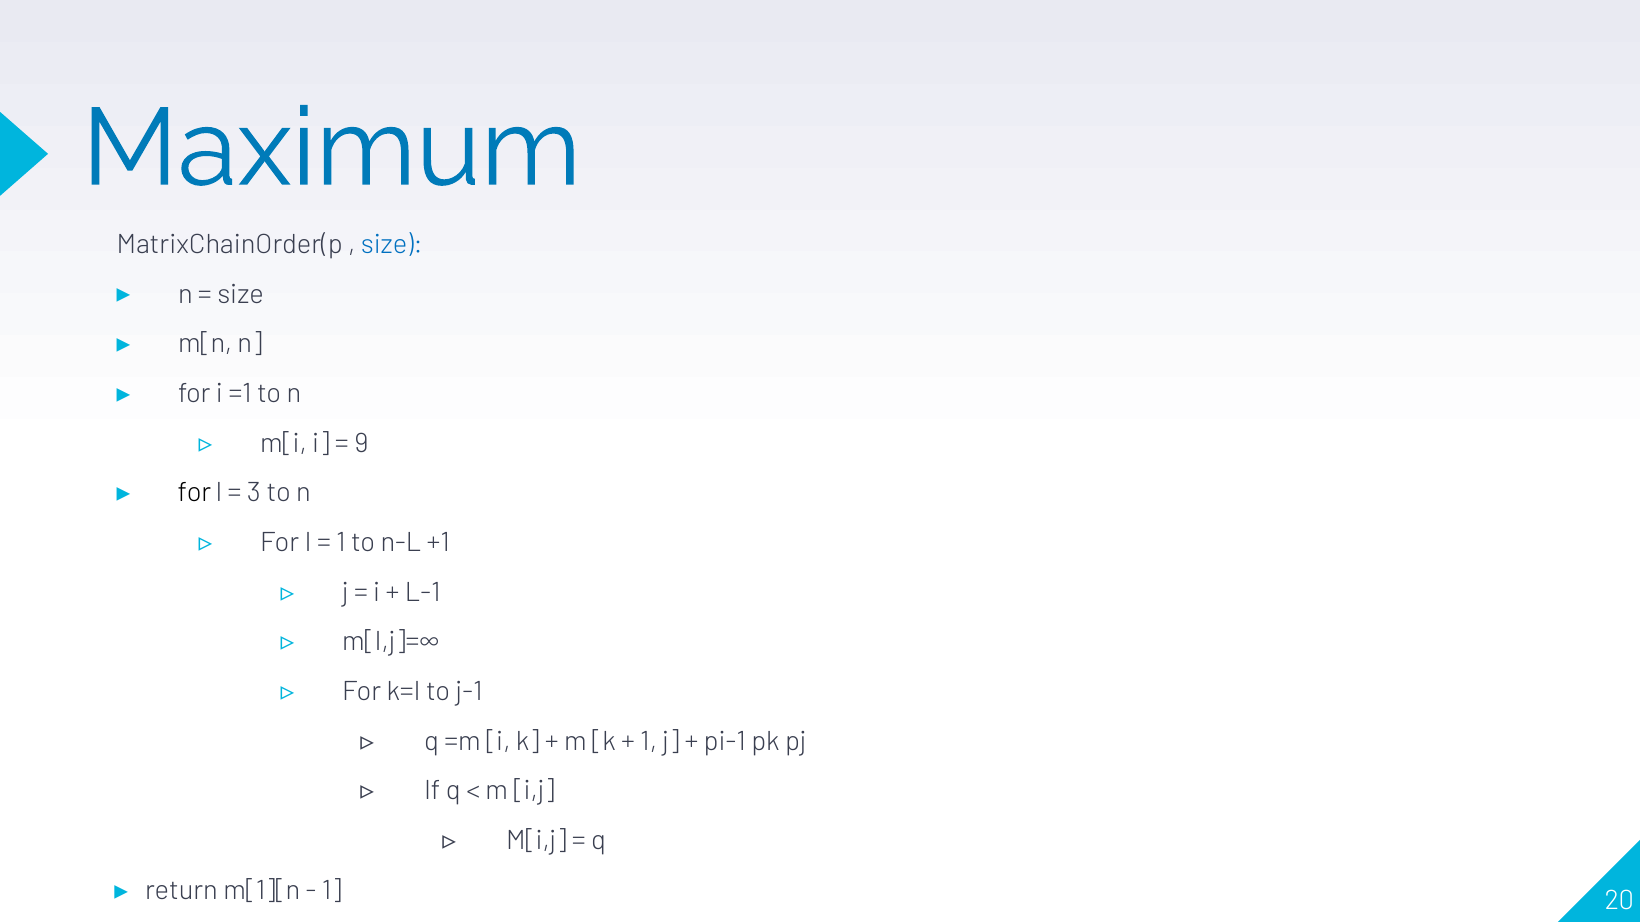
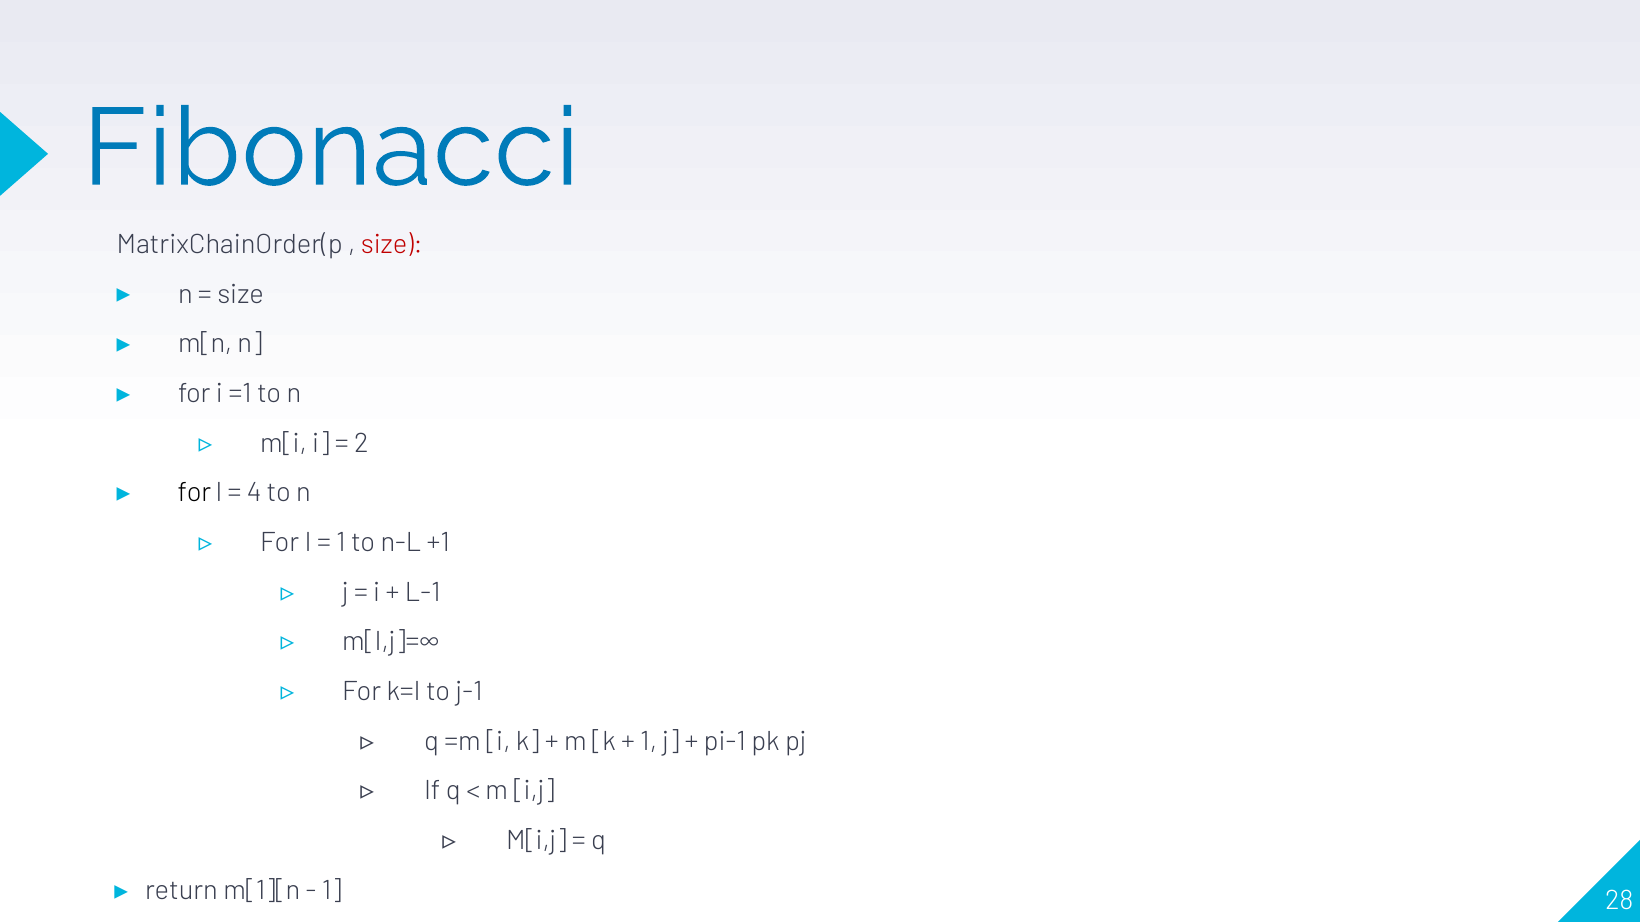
Maximum: Maximum -> Fibonacci
size at (392, 244) colour: blue -> red
9: 9 -> 2
3: 3 -> 4
20: 20 -> 28
